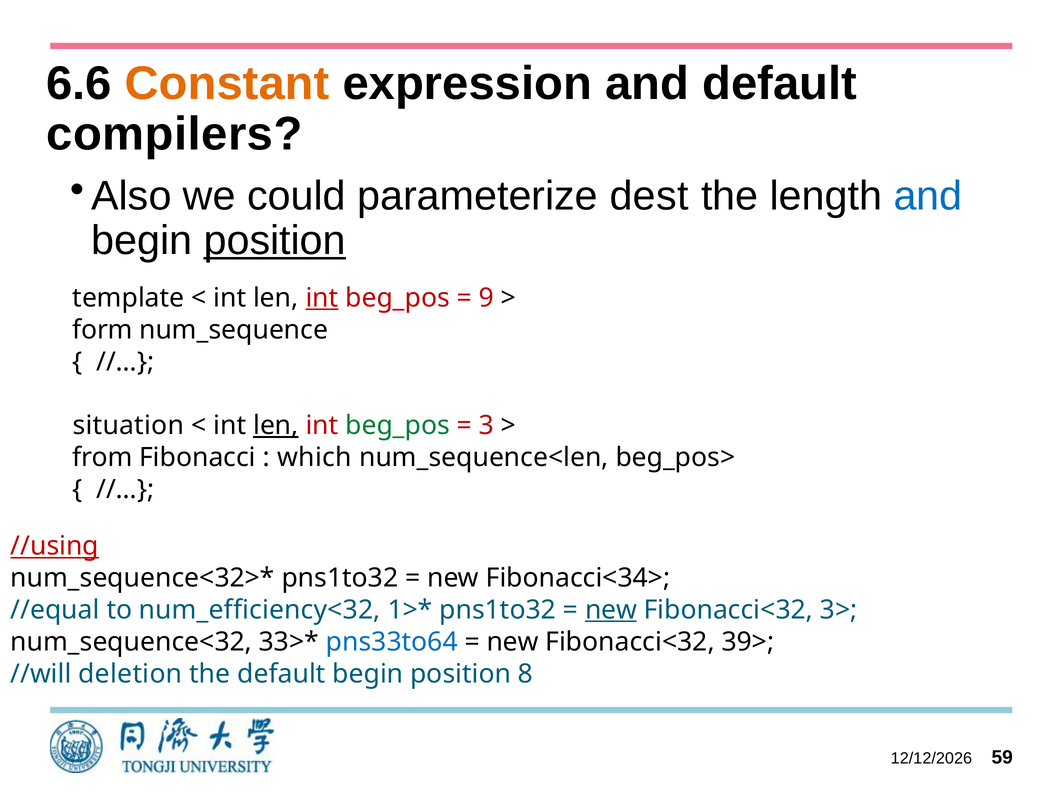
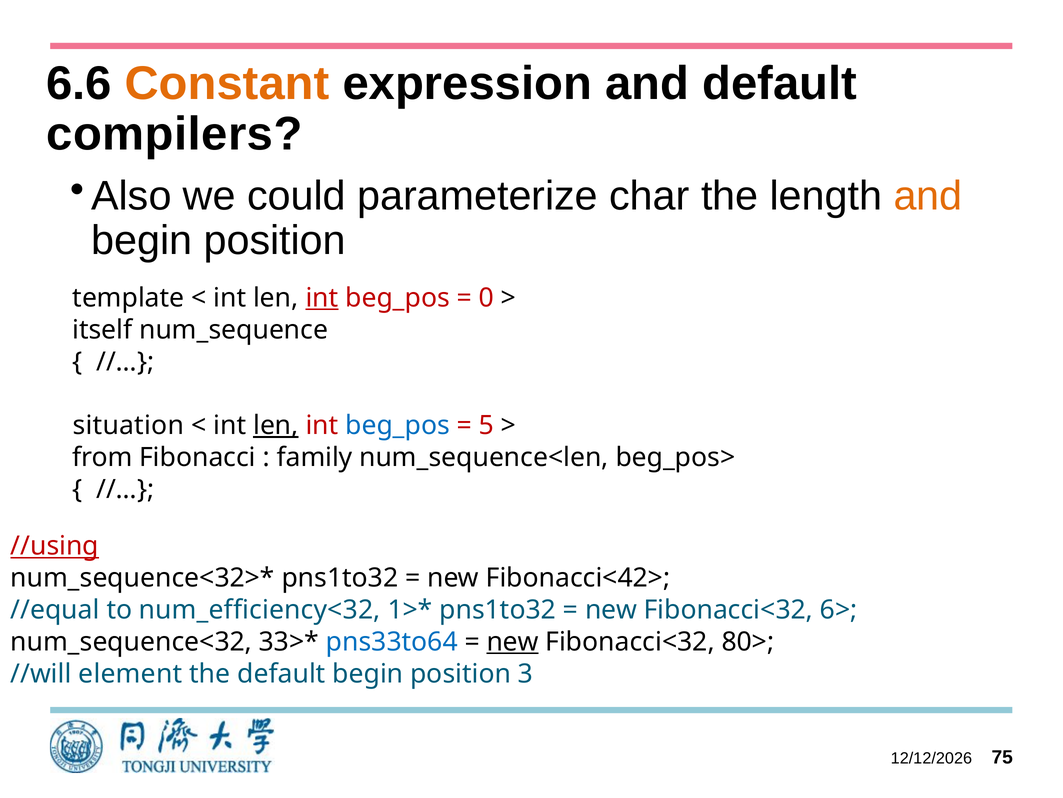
dest: dest -> char
and at (928, 196) colour: blue -> orange
position at (275, 240) underline: present -> none
9: 9 -> 0
form: form -> itself
beg_pos at (398, 425) colour: green -> blue
3: 3 -> 5
which: which -> family
Fibonacci<34>: Fibonacci<34> -> Fibonacci<42>
new at (611, 609) underline: present -> none
3>: 3> -> 6>
new at (513, 641) underline: none -> present
39>: 39> -> 80>
deletion: deletion -> element
8: 8 -> 3
59: 59 -> 75
